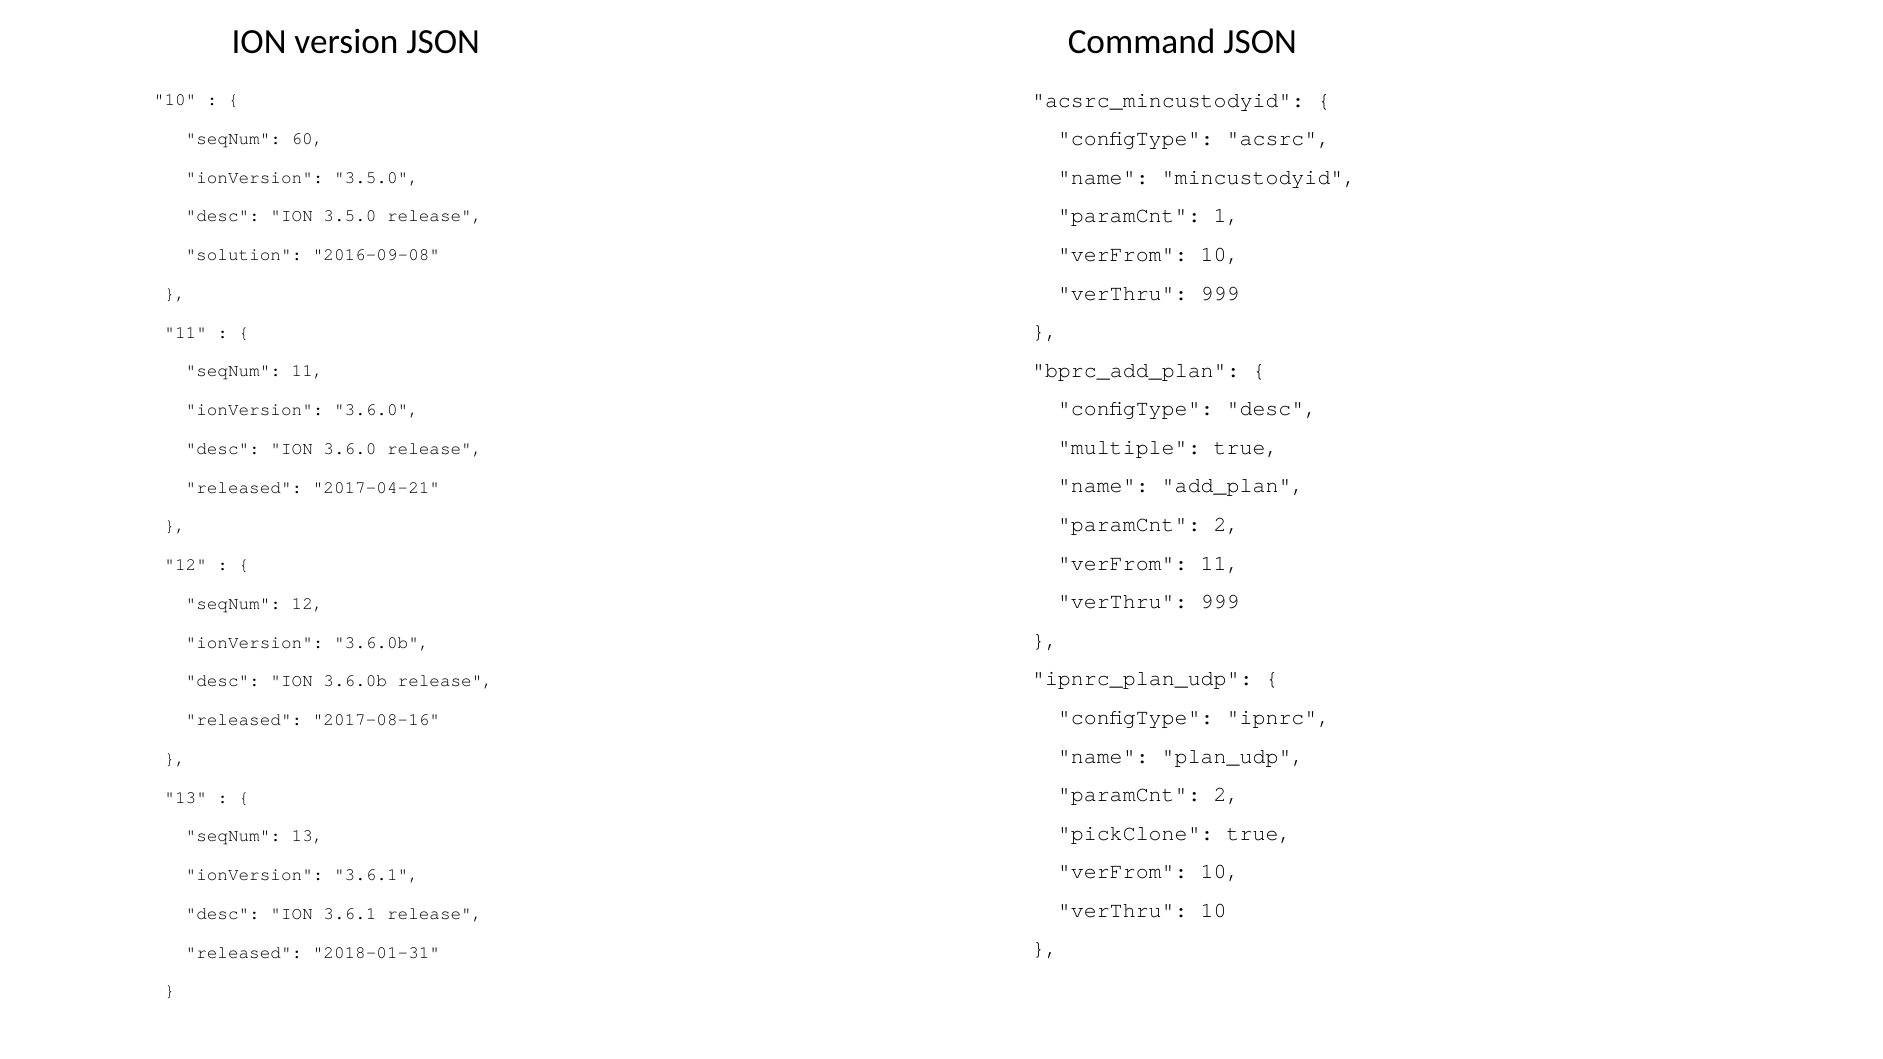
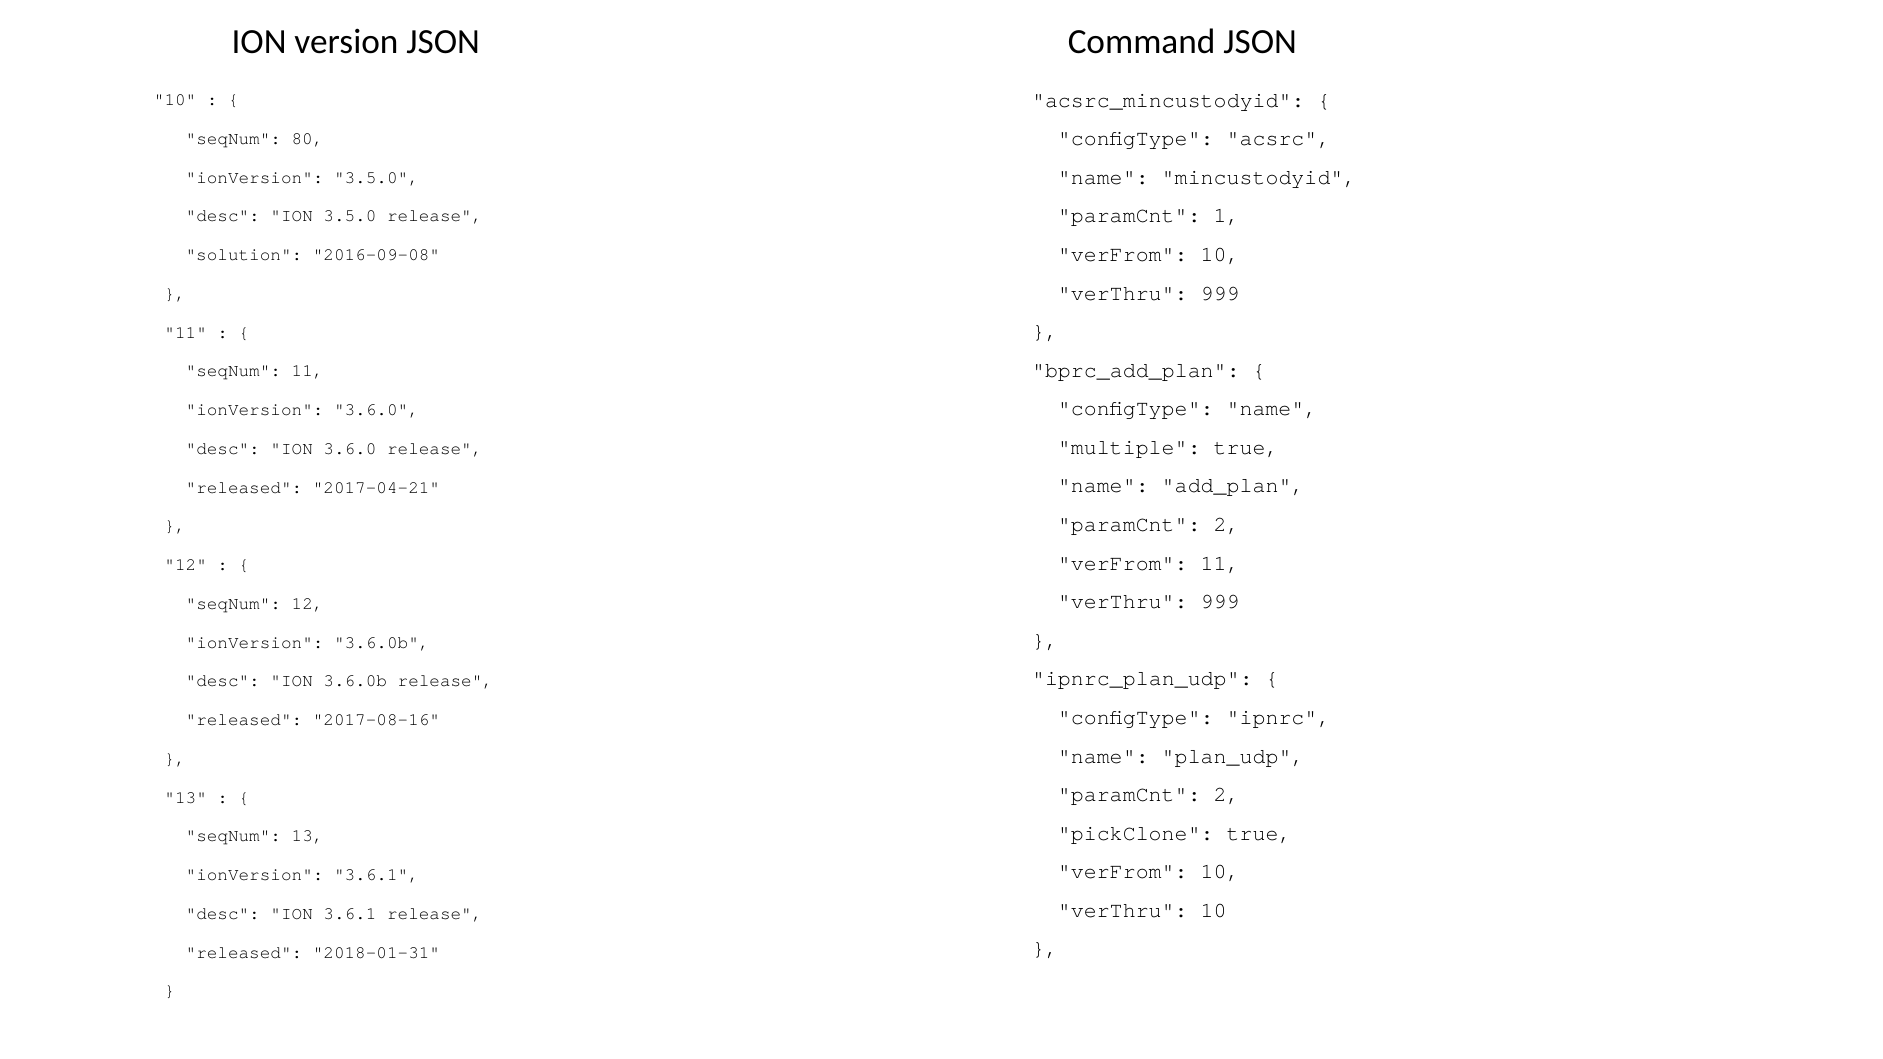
60: 60 -> 80
configType desc: desc -> name
